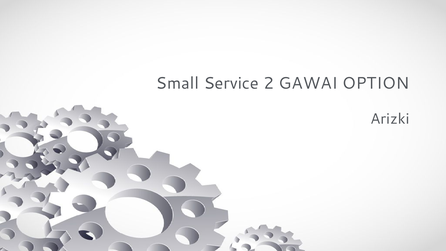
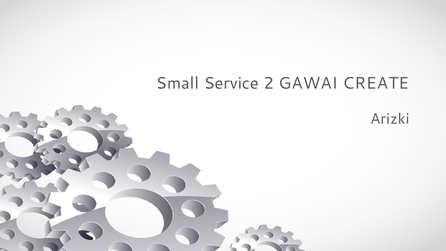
OPTION: OPTION -> CREATE
